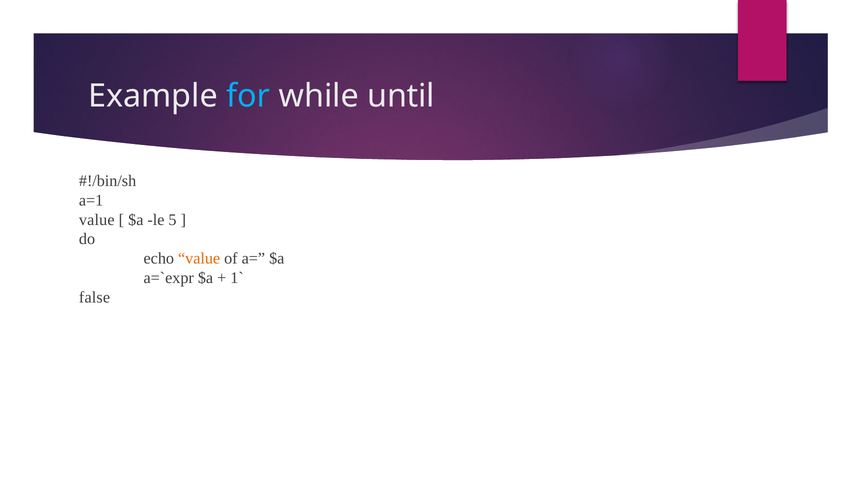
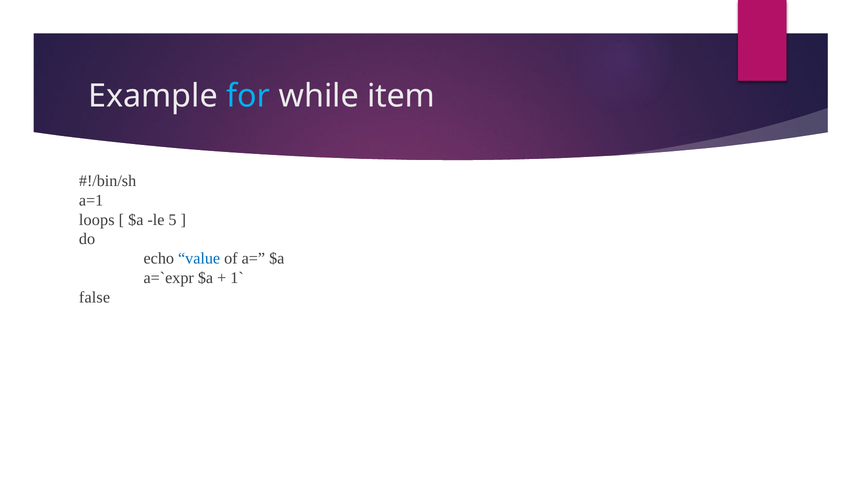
until: until -> item
value at (97, 220): value -> loops
value at (199, 258) colour: orange -> blue
